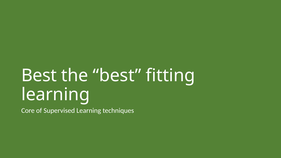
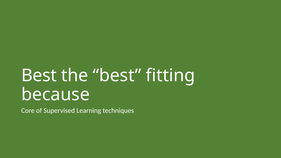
learning at (56, 94): learning -> because
